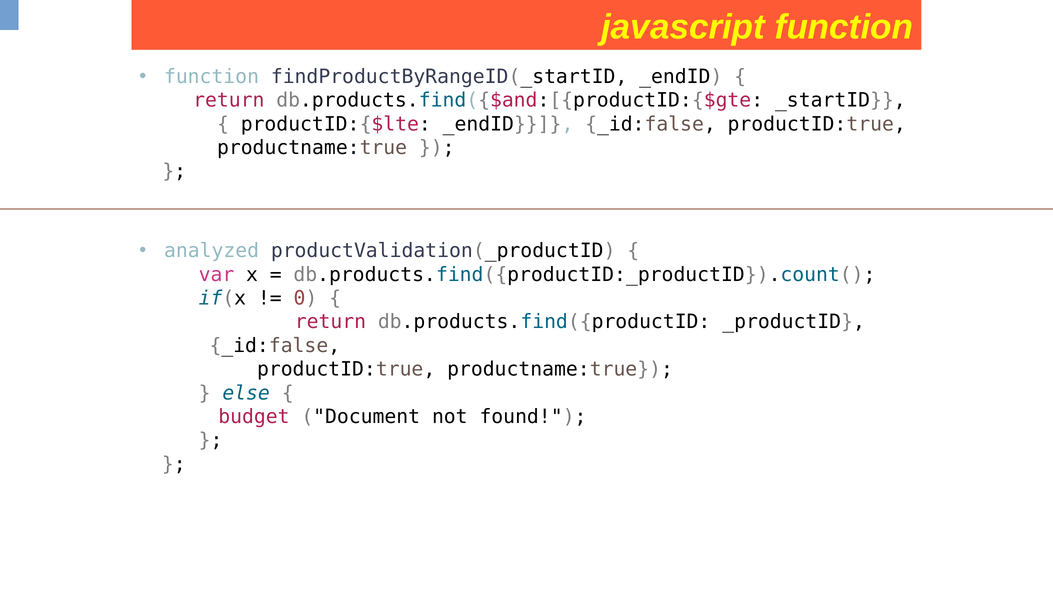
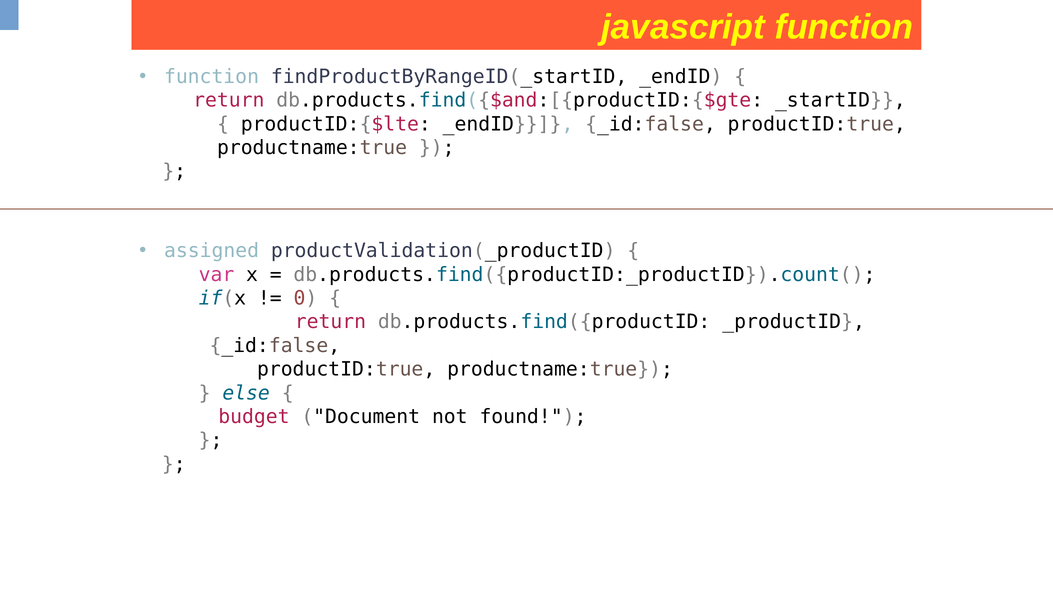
analyzed: analyzed -> assigned
